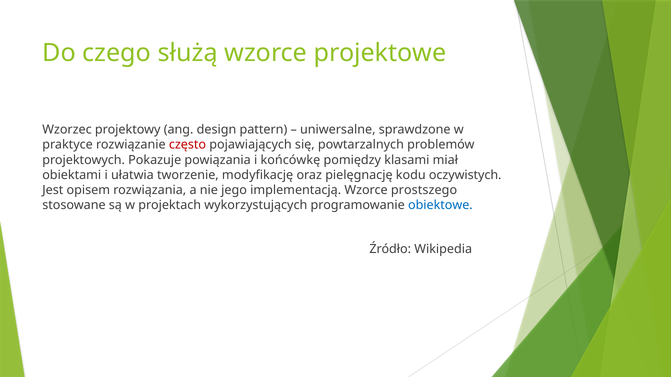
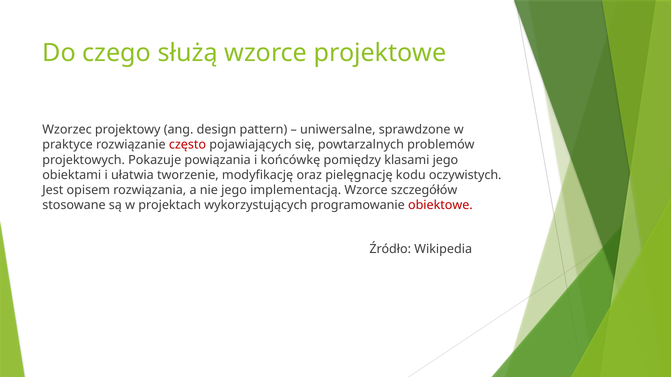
klasami miał: miał -> jego
prostszego: prostszego -> szczegółów
obiektowe colour: blue -> red
